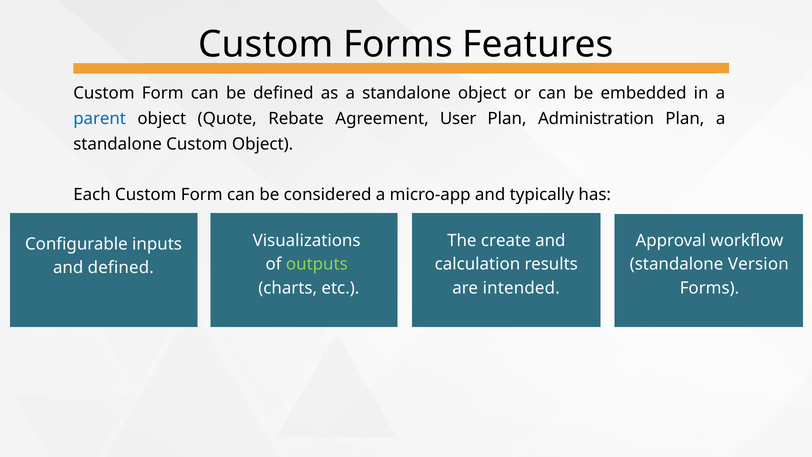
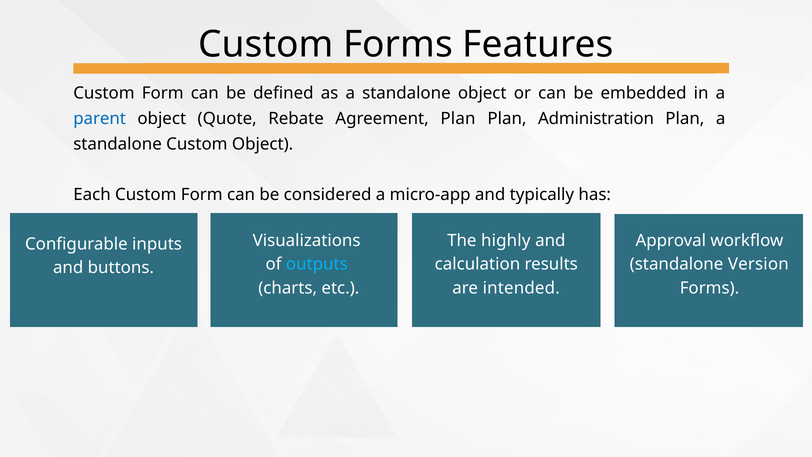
Agreement User: User -> Plan
create: create -> highly
outputs colour: light green -> light blue
and defined: defined -> buttons
